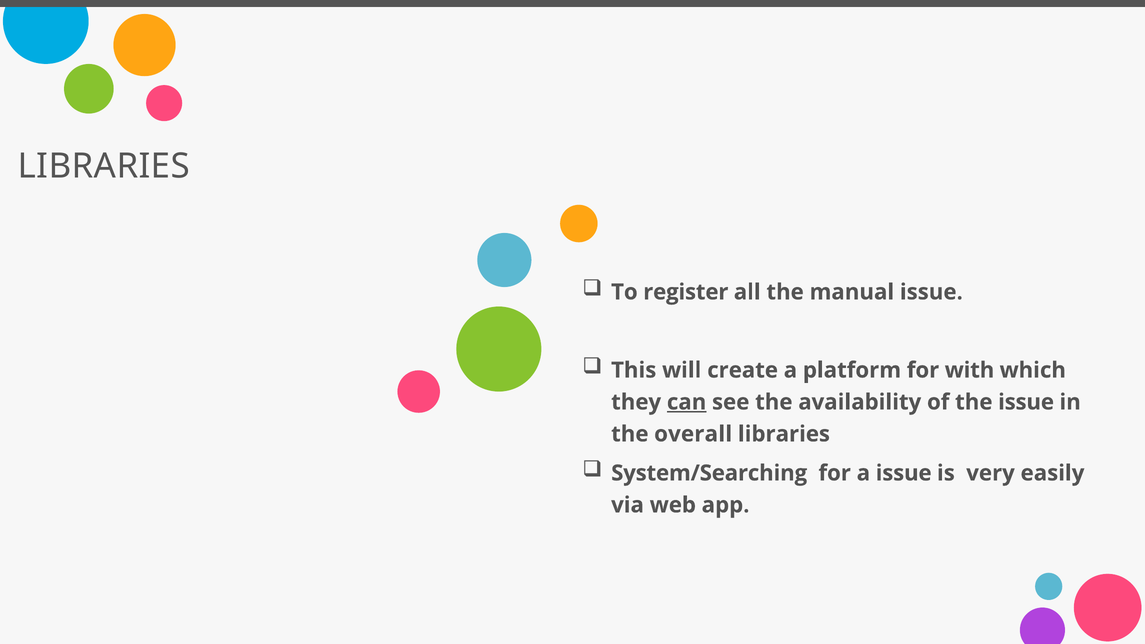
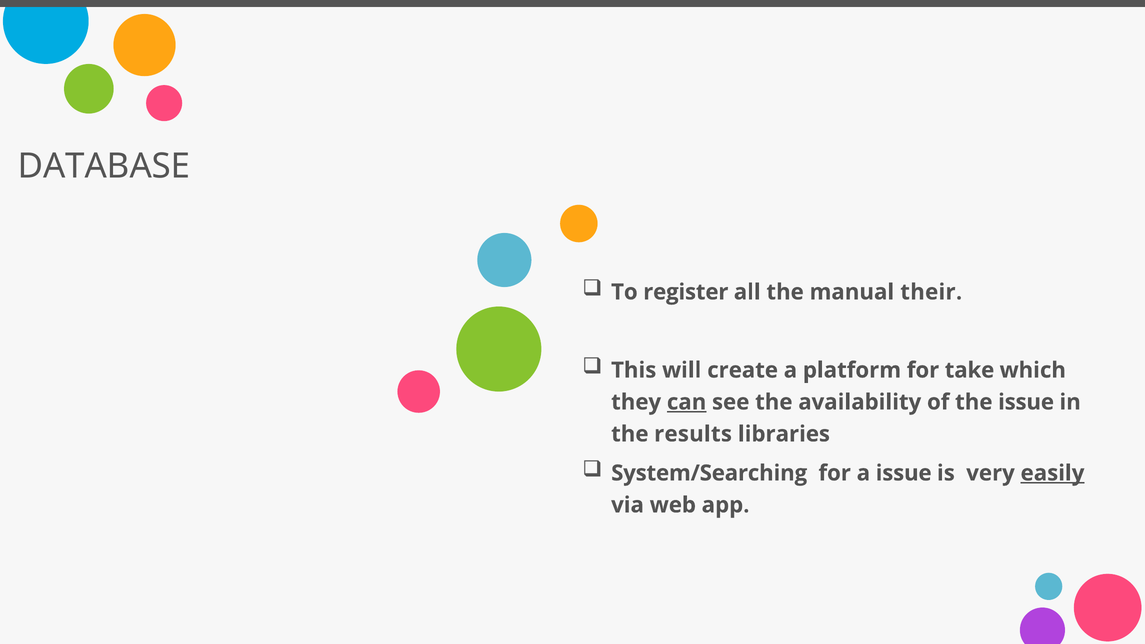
LIBRARIES at (104, 166): LIBRARIES -> DATABASE
manual issue: issue -> their
with: with -> take
overall: overall -> results
easily underline: none -> present
